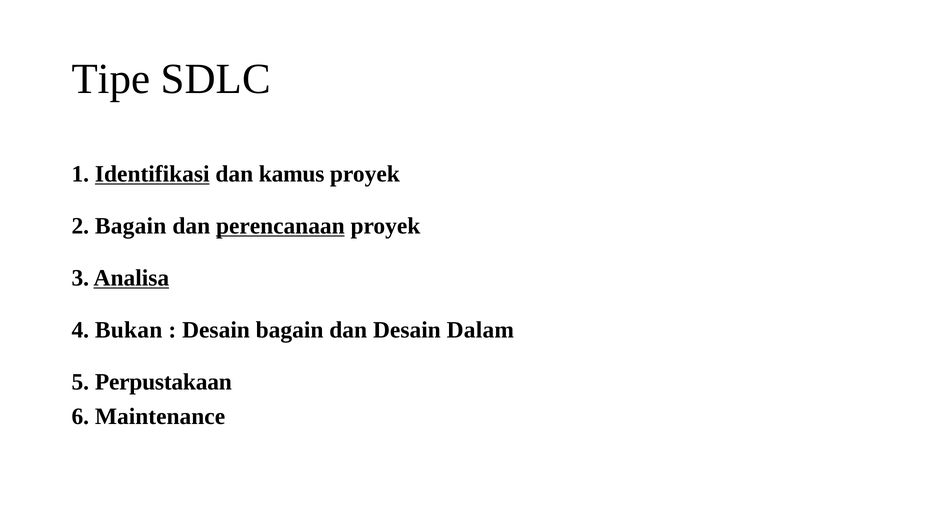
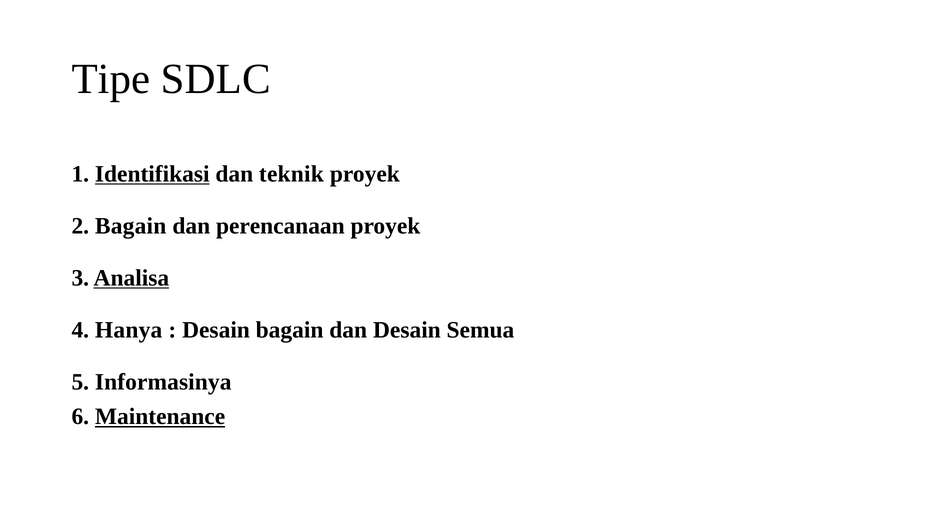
kamus: kamus -> teknik
perencanaan underline: present -> none
Bukan: Bukan -> Hanya
Dalam: Dalam -> Semua
Perpustakaan: Perpustakaan -> Informasinya
Maintenance underline: none -> present
